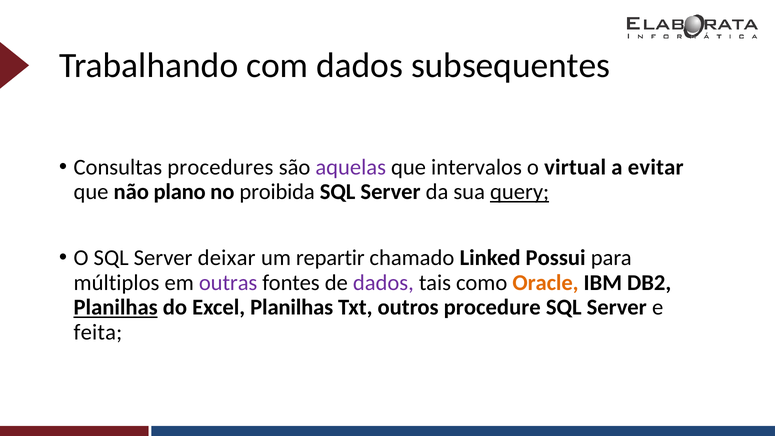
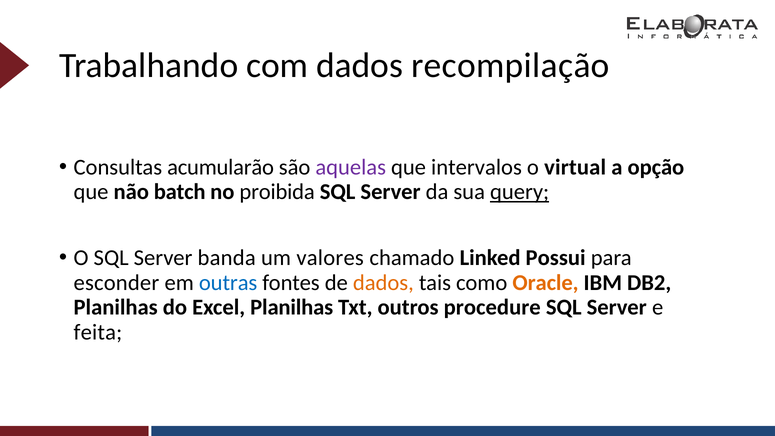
subsequentes: subsequentes -> recompilação
procedures: procedures -> acumularão
evitar: evitar -> opção
plano: plano -> batch
deixar: deixar -> banda
repartir: repartir -> valores
múltiplos: múltiplos -> esconder
outras colour: purple -> blue
dados at (383, 283) colour: purple -> orange
Planilhas at (116, 307) underline: present -> none
